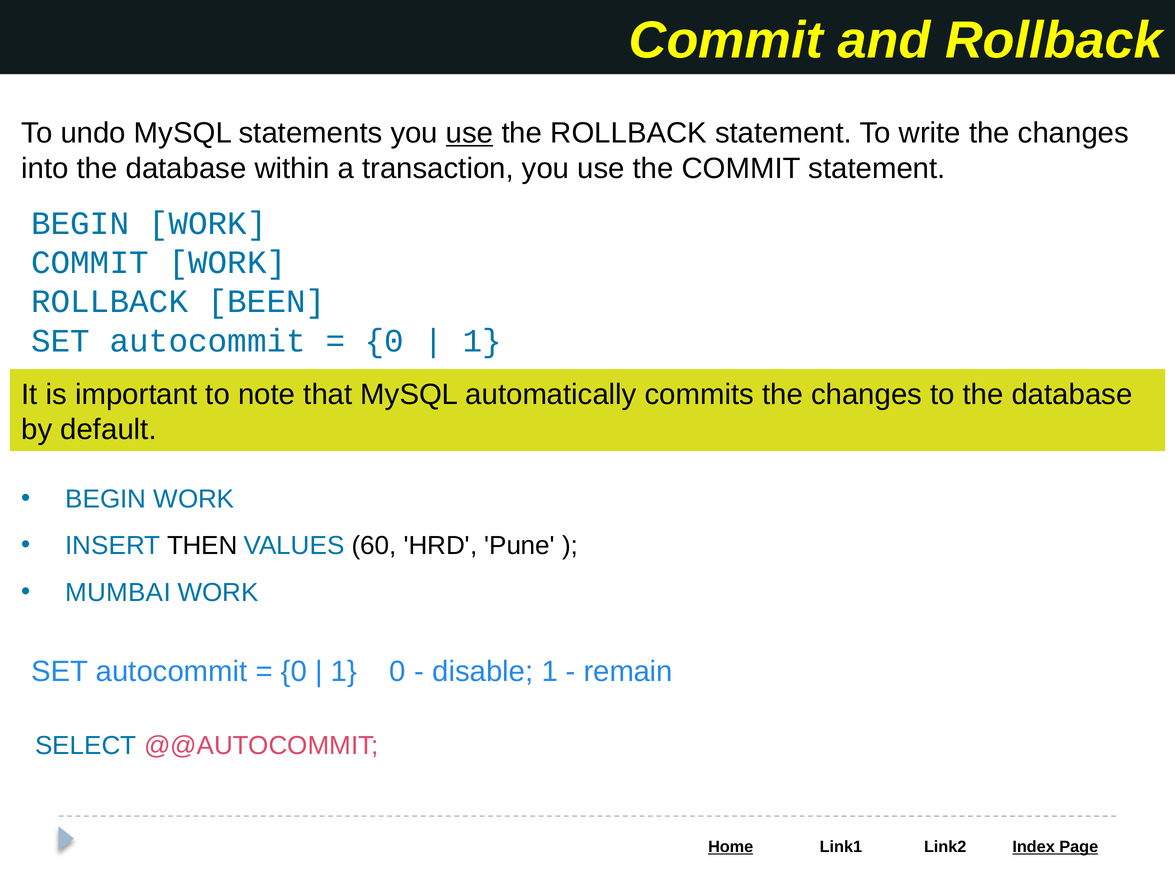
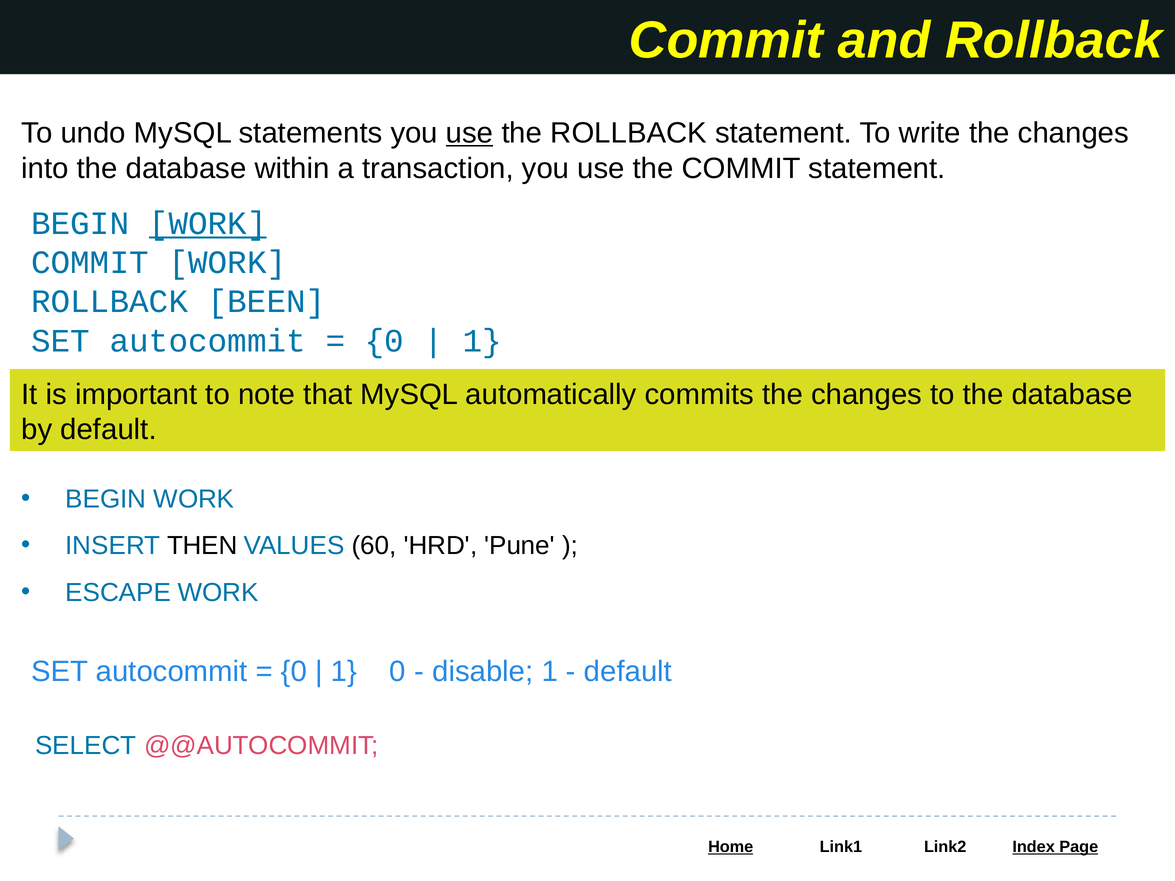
WORK at (208, 223) underline: none -> present
MUMBAI: MUMBAI -> ESCAPE
remain at (628, 672): remain -> default
